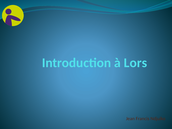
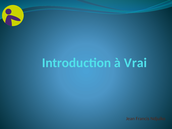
Lors: Lors -> Vrai
